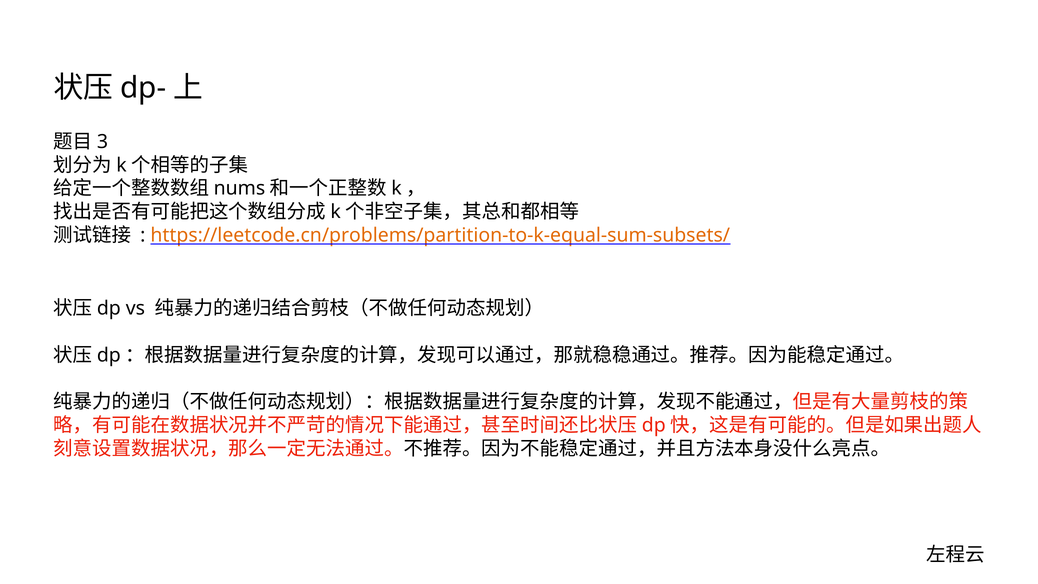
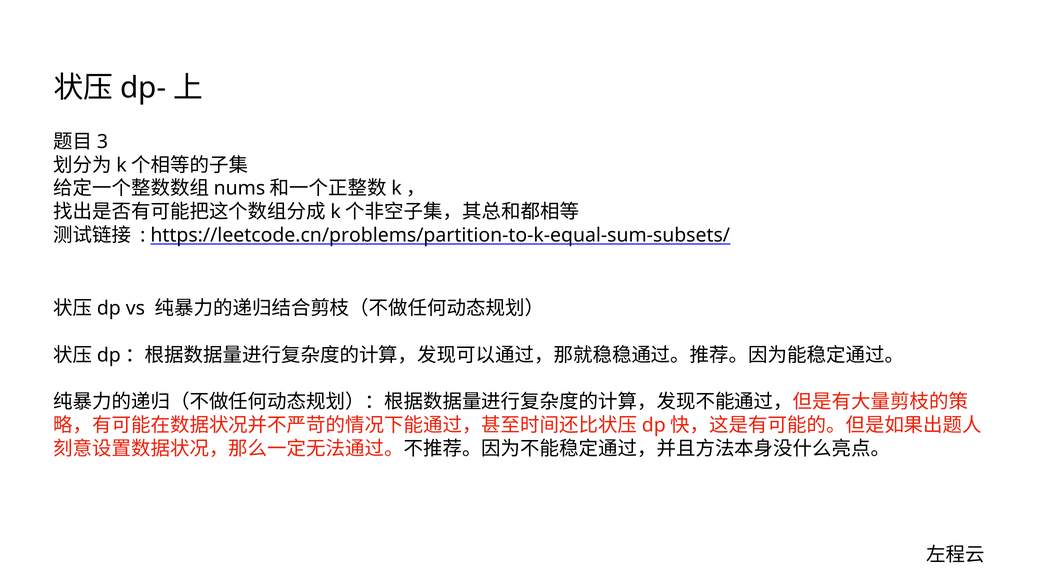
https://leetcode.cn/problems/partition-to-k-equal-sum-subsets/ colour: orange -> black
